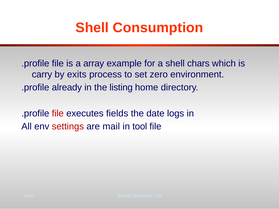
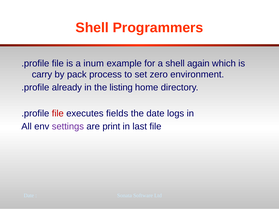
Consumption: Consumption -> Programmers
array: array -> inum
chars: chars -> again
exits: exits -> pack
settings colour: red -> purple
mail: mail -> print
tool: tool -> last
